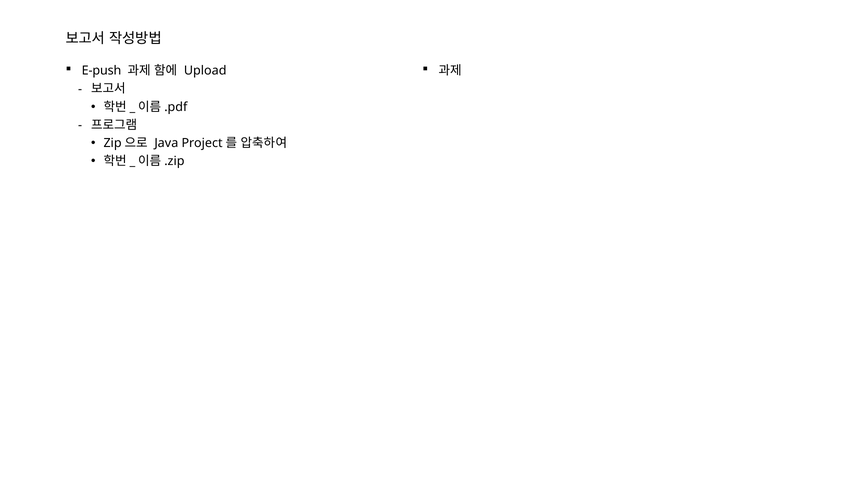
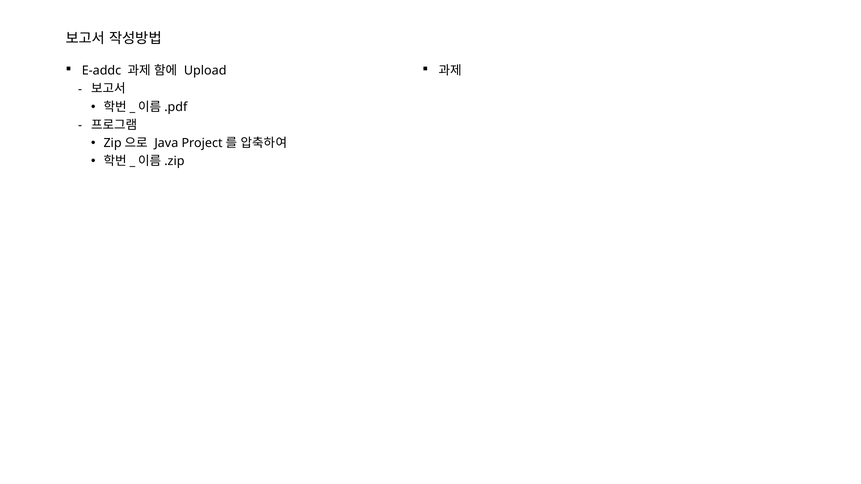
E-push: E-push -> E-addc
